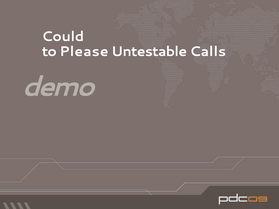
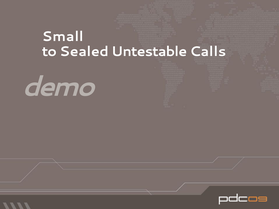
Could: Could -> Small
Please: Please -> Sealed
